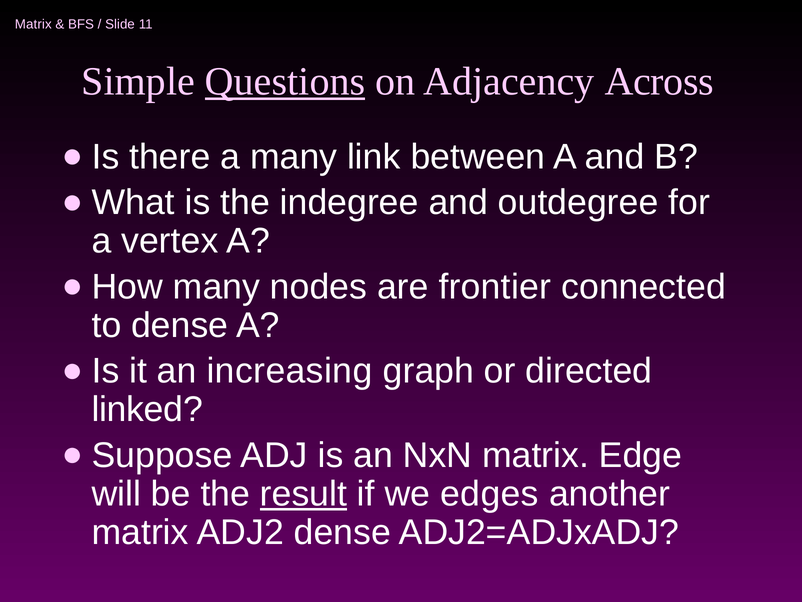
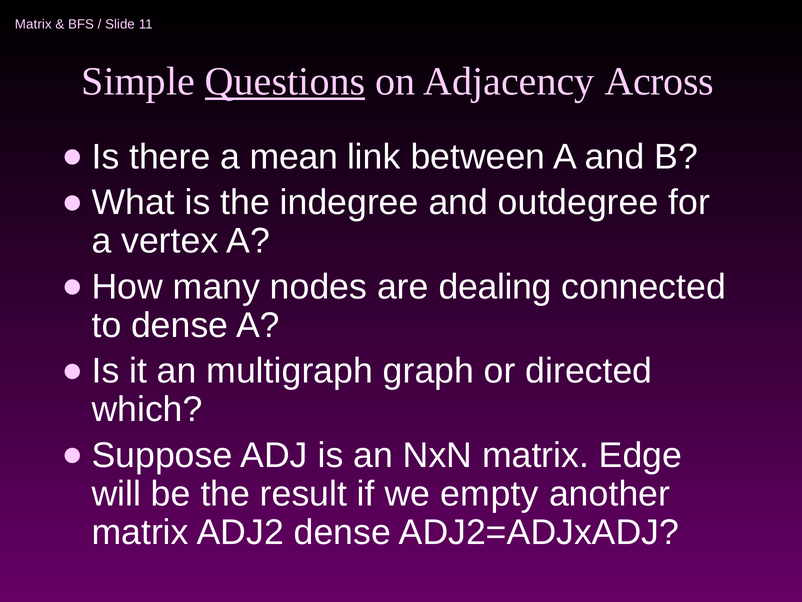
a many: many -> mean
frontier: frontier -> dealing
increasing: increasing -> multigraph
linked: linked -> which
result underline: present -> none
edges: edges -> empty
